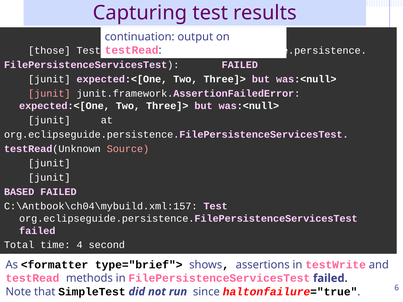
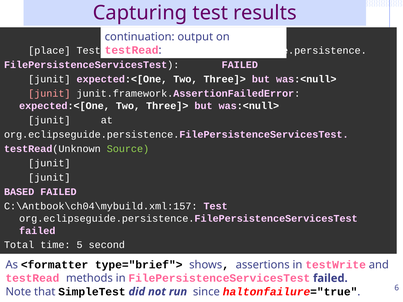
those: those -> place
Source colour: pink -> light green
4: 4 -> 5
